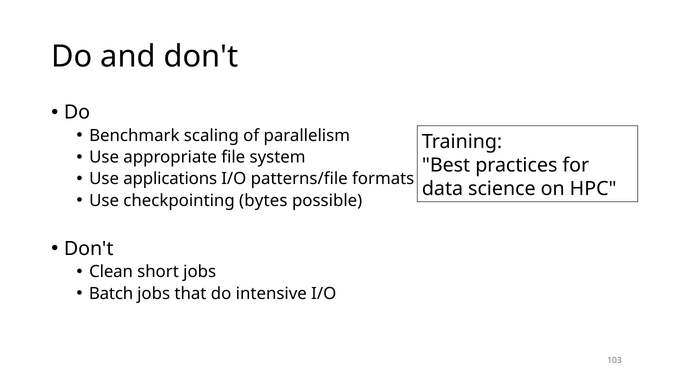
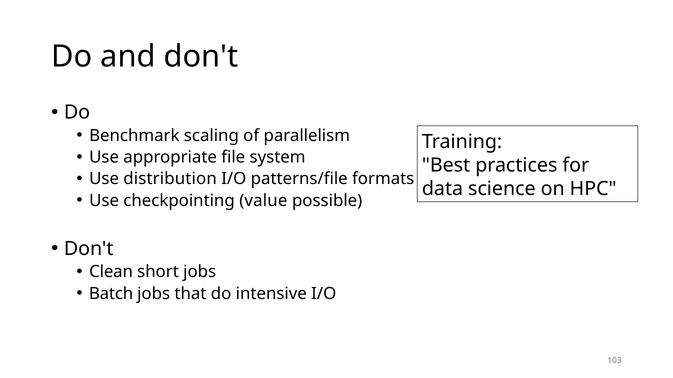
applications: applications -> distribution
bytes: bytes -> value
